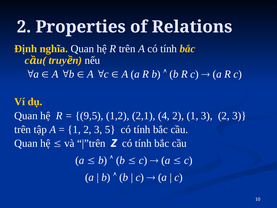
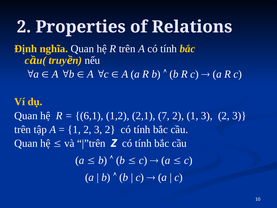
9,5: 9,5 -> 6,1
4: 4 -> 7
2 3 5: 5 -> 2
